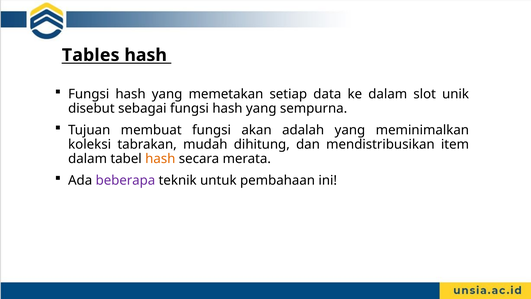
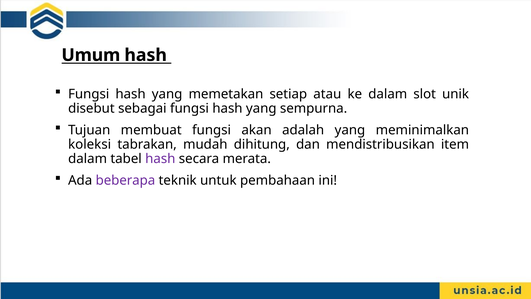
Tables: Tables -> Umum
data: data -> atau
hash at (160, 159) colour: orange -> purple
